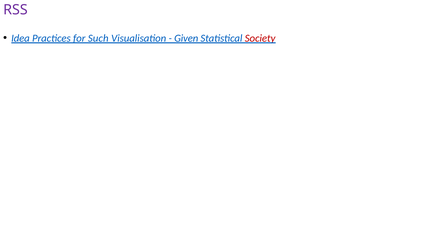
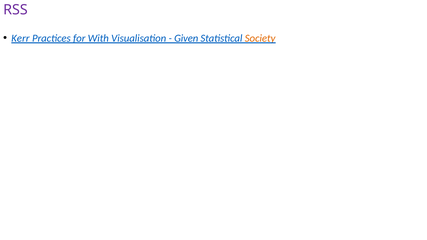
Idea: Idea -> Kerr
Such: Such -> With
Society colour: red -> orange
